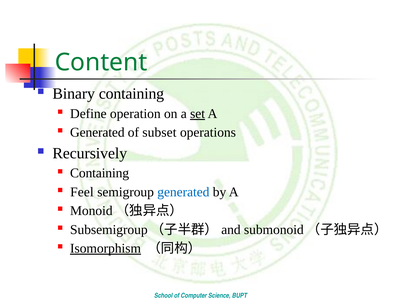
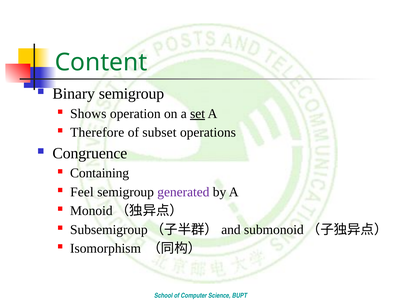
Binary containing: containing -> semigroup
Define: Define -> Shows
Generated at (97, 133): Generated -> Therefore
Recursively: Recursively -> Congruence
generated at (183, 192) colour: blue -> purple
Isomorphism underline: present -> none
